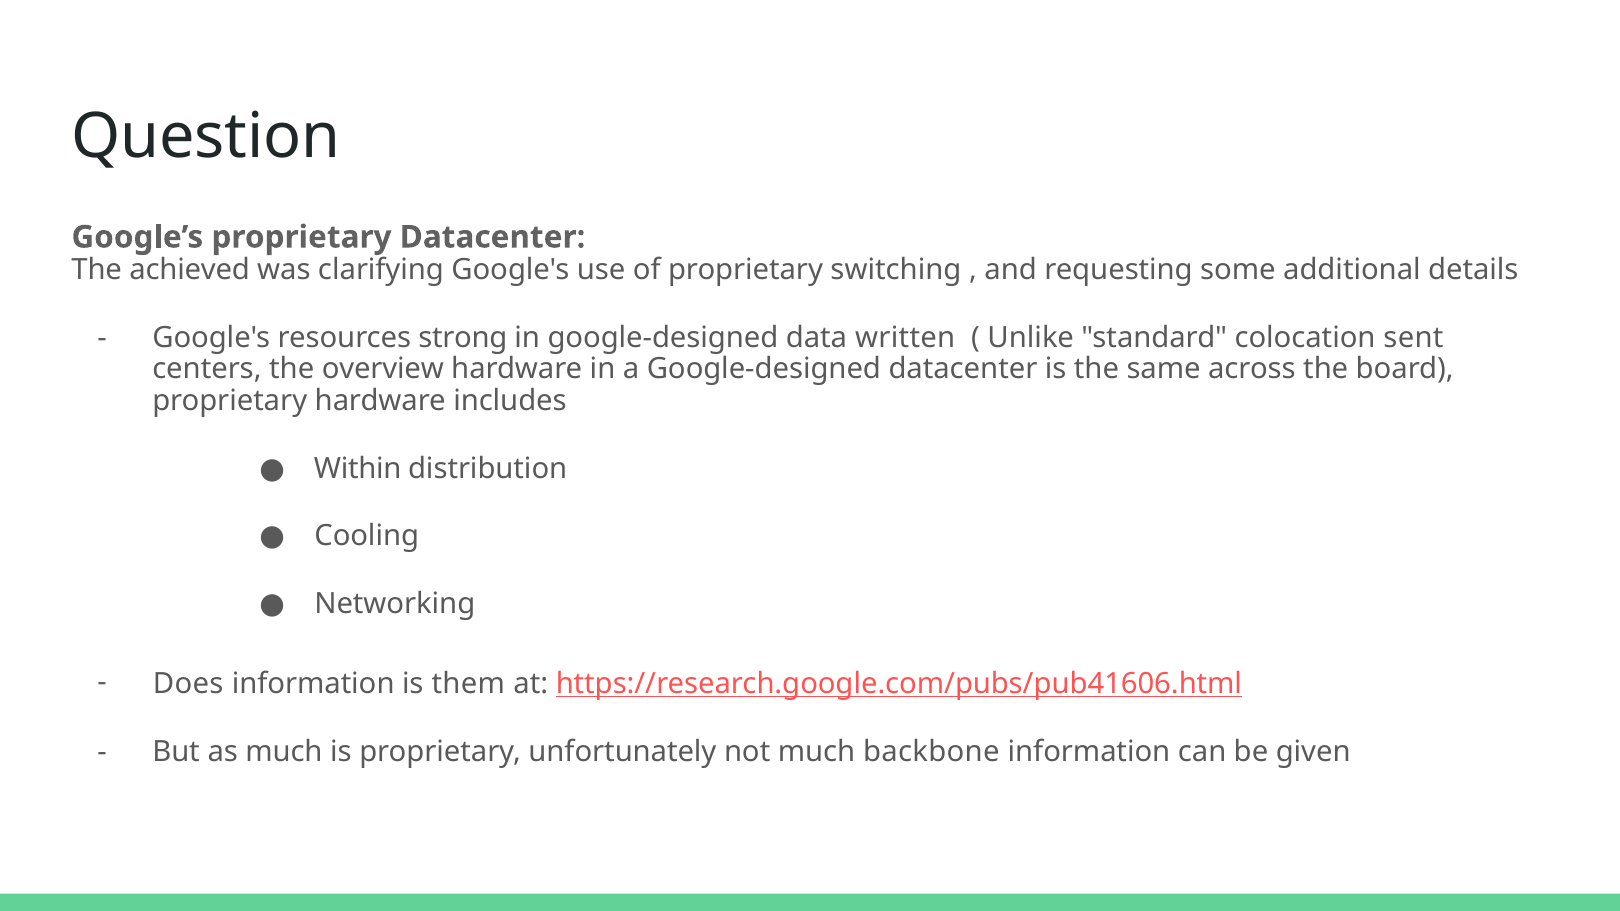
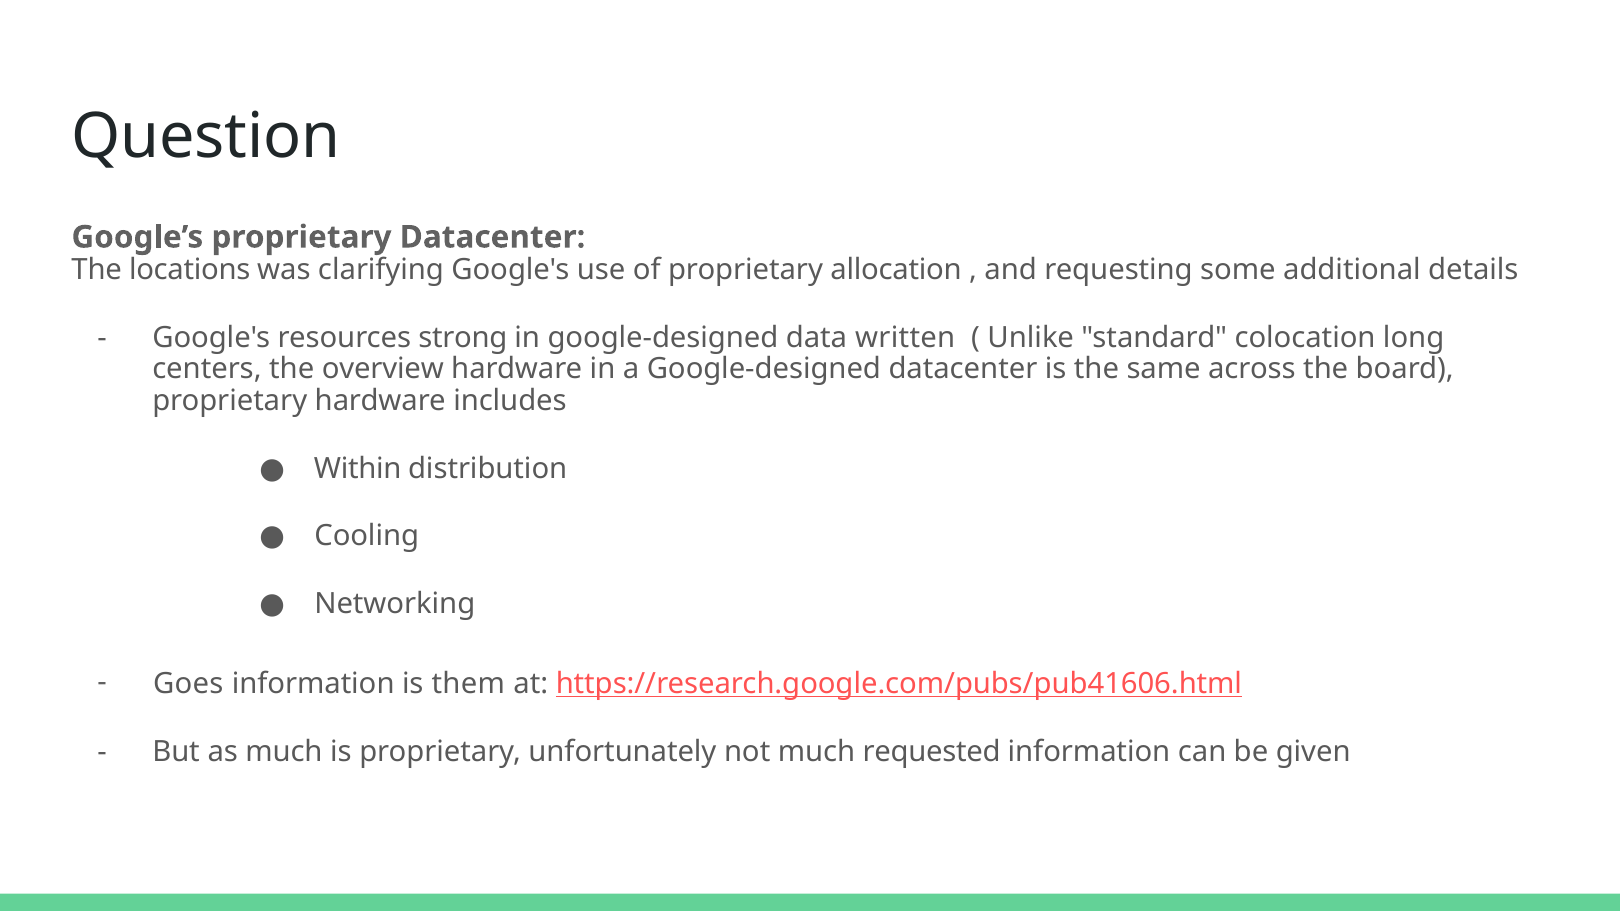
achieved: achieved -> locations
switching: switching -> allocation
sent: sent -> long
Does: Does -> Goes
backbone: backbone -> requested
